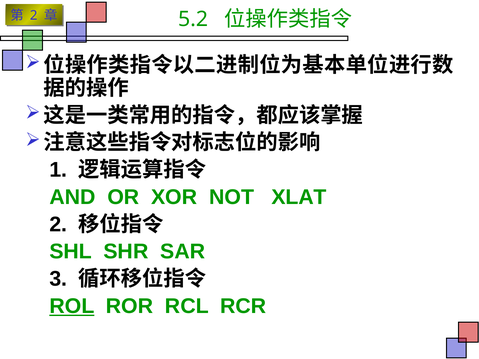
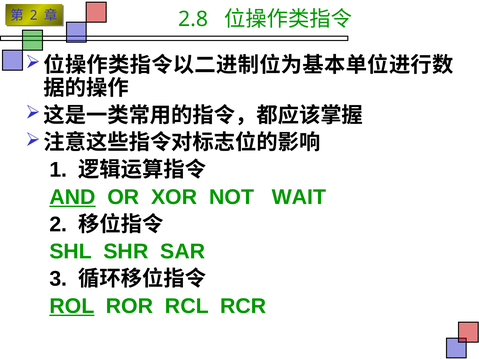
5.2: 5.2 -> 2.8
AND underline: none -> present
XLAT: XLAT -> WAIT
